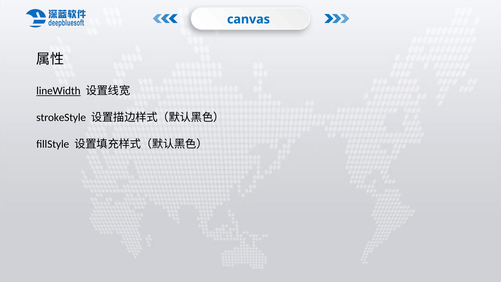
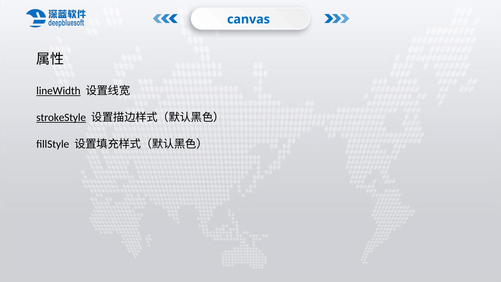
strokeStyle underline: none -> present
